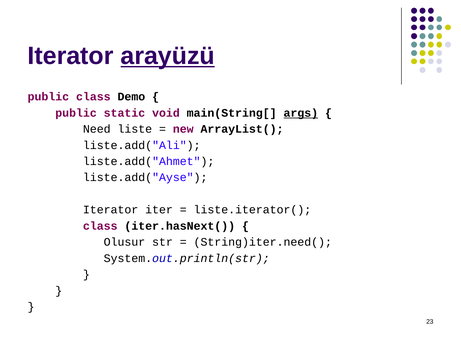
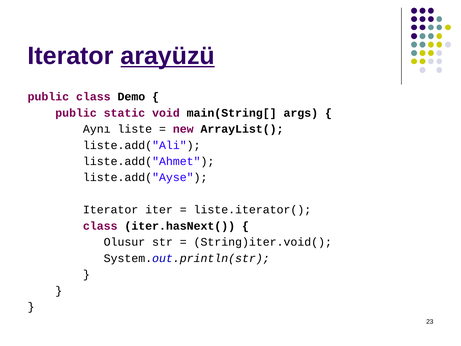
args underline: present -> none
Need: Need -> Aynı
String)iter.need(: String)iter.need( -> String)iter.void(
